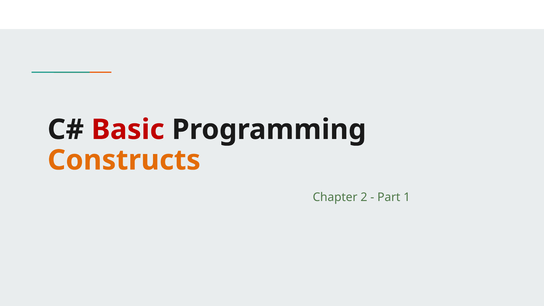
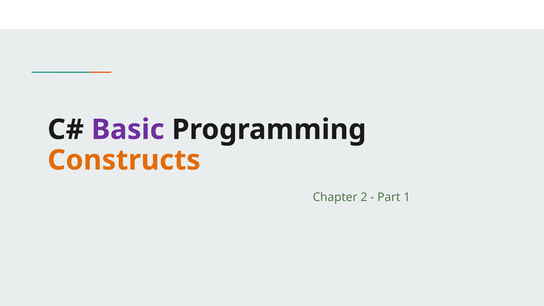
Basic colour: red -> purple
